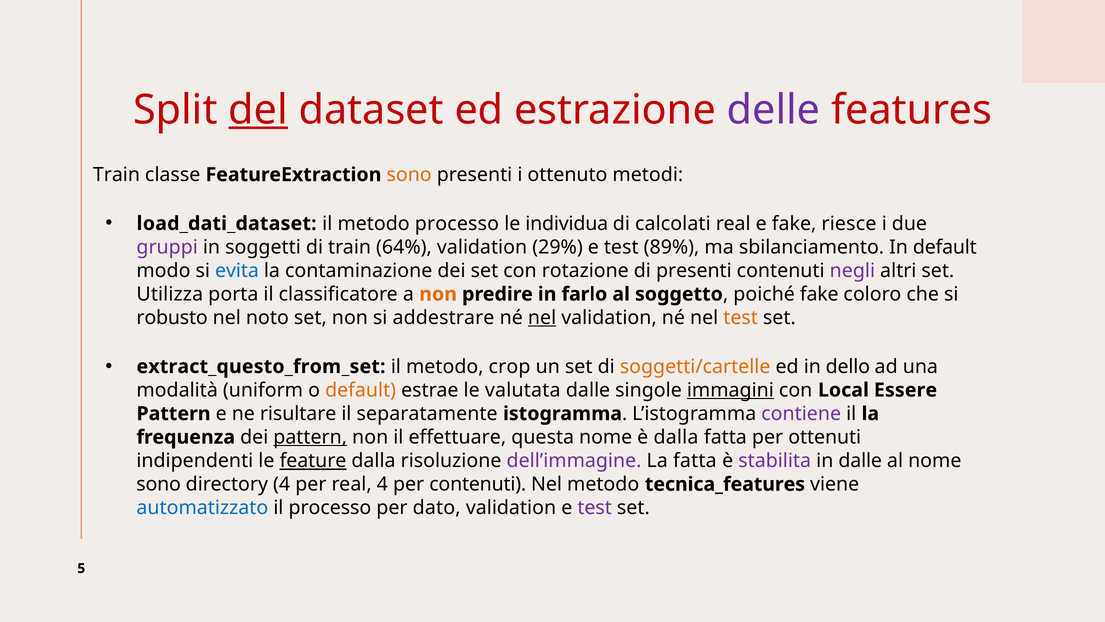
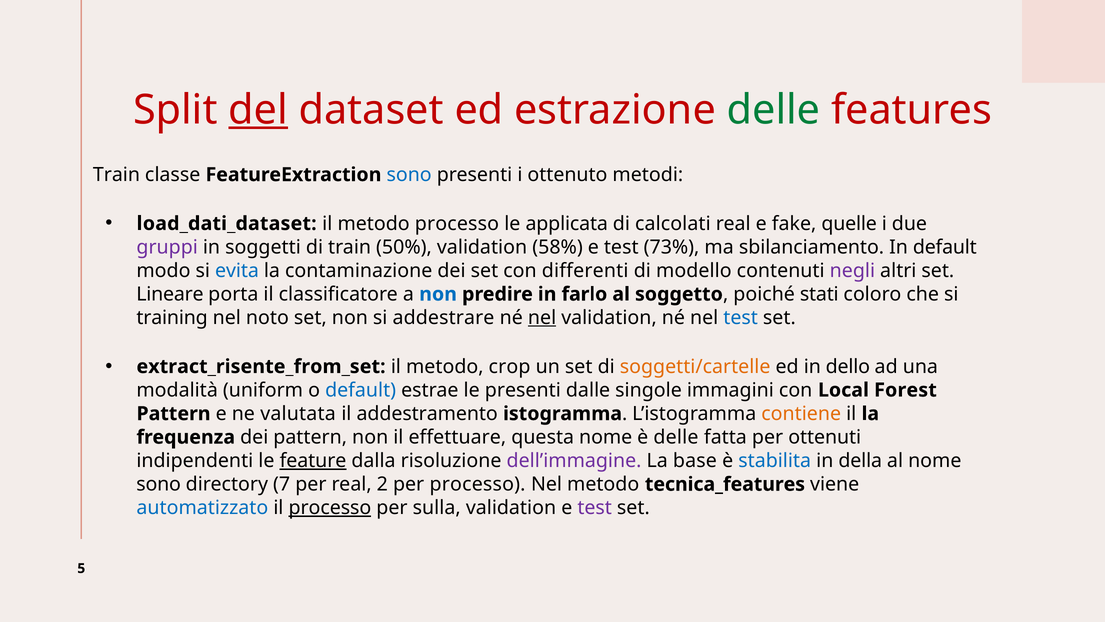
delle at (773, 110) colour: purple -> green
sono at (409, 175) colour: orange -> blue
individua: individua -> applicata
riesce: riesce -> quelle
64%: 64% -> 50%
29%: 29% -> 58%
89%: 89% -> 73%
rotazione: rotazione -> differenti
di presenti: presenti -> modello
Utilizza: Utilizza -> Lineare
non at (438, 294) colour: orange -> blue
poiché fake: fake -> stati
robusto: robusto -> training
test at (741, 317) colour: orange -> blue
extract_questo_from_set: extract_questo_from_set -> extract_risente_from_set
default at (361, 390) colour: orange -> blue
le valutata: valutata -> presenti
immagini underline: present -> none
Essere: Essere -> Forest
risultare: risultare -> valutata
separatamente: separatamente -> addestramento
contiene colour: purple -> orange
pattern at (310, 437) underline: present -> none
è dalla: dalla -> delle
La fatta: fatta -> base
stabilita colour: purple -> blue
in dalle: dalle -> della
directory 4: 4 -> 7
real 4: 4 -> 2
per contenuti: contenuti -> processo
processo at (330, 507) underline: none -> present
dato: dato -> sulla
